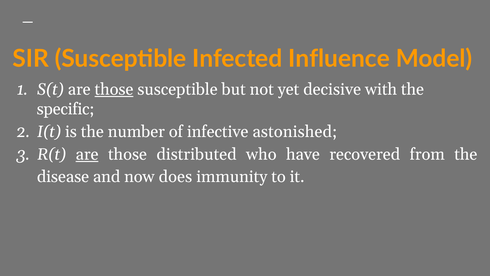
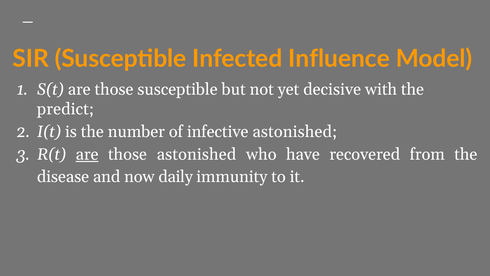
those at (114, 89) underline: present -> none
specific: specific -> predict
those distributed: distributed -> astonished
does: does -> daily
